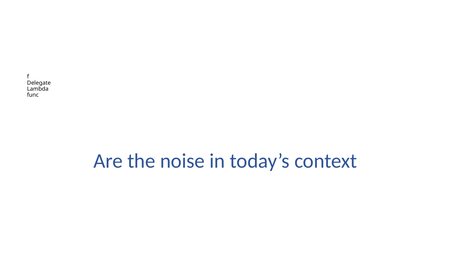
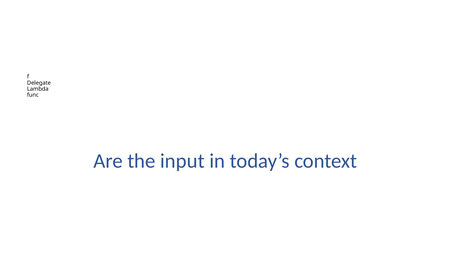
noise: noise -> input
